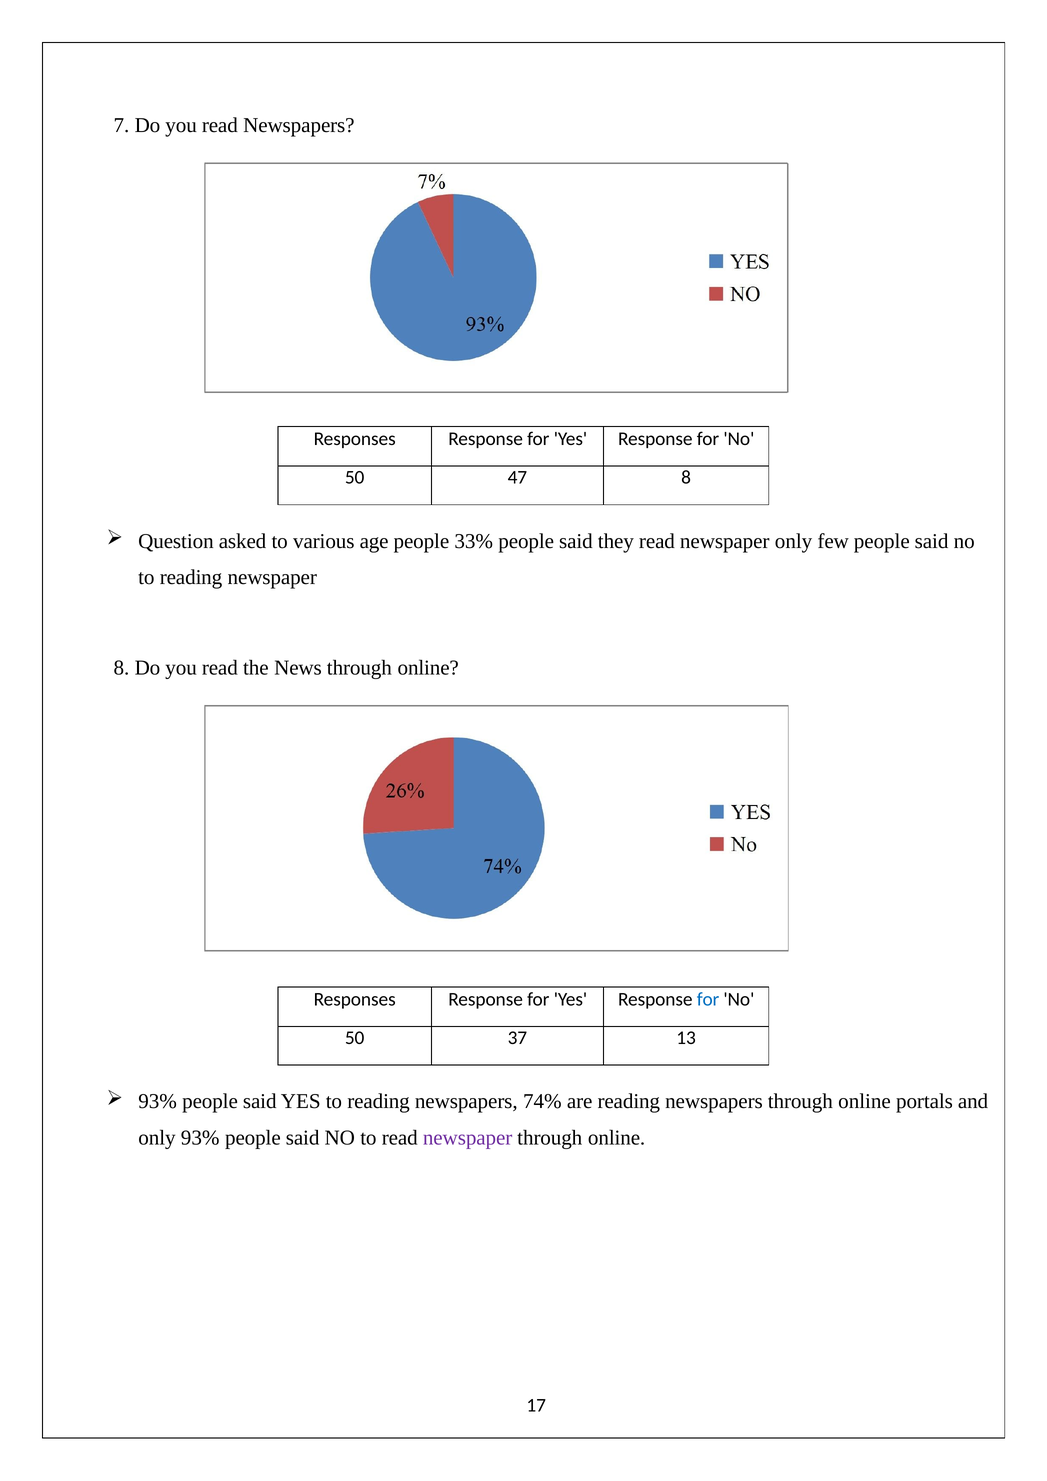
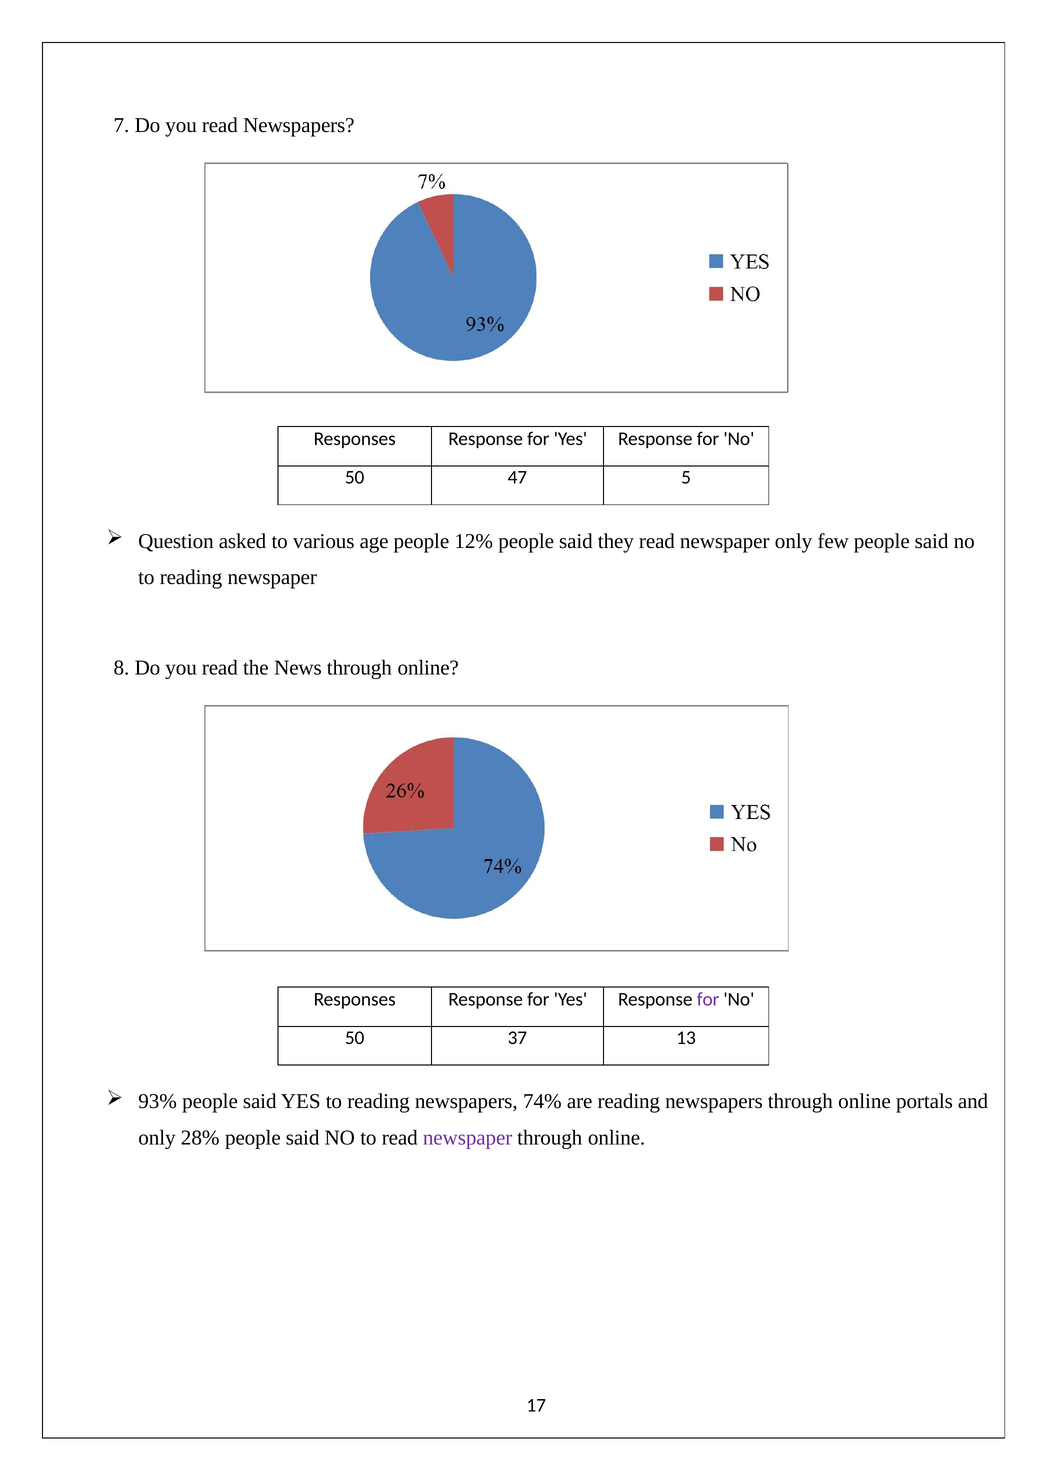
47 8: 8 -> 5
33%: 33% -> 12%
for at (708, 1000) colour: blue -> purple
only 93%: 93% -> 28%
